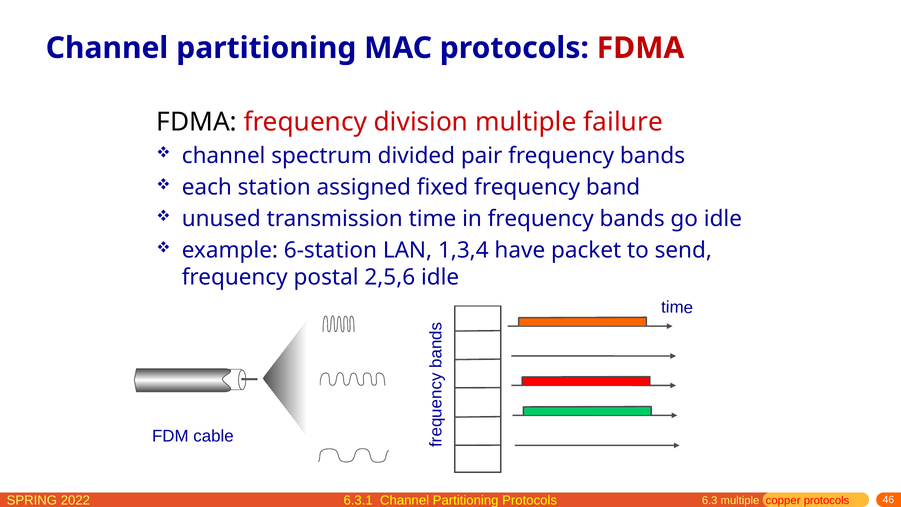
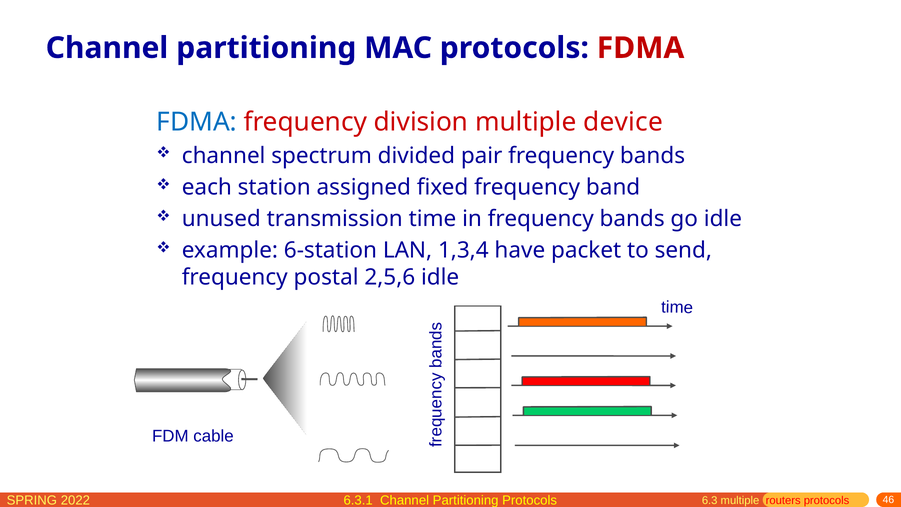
FDMA at (197, 122) colour: black -> blue
failure: failure -> device
copper: copper -> routers
